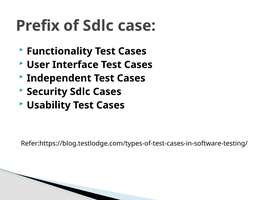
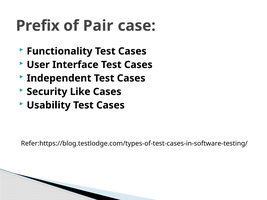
of Sdlc: Sdlc -> Pair
Security Sdlc: Sdlc -> Like
